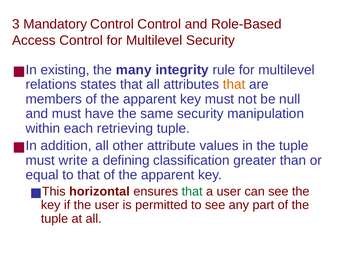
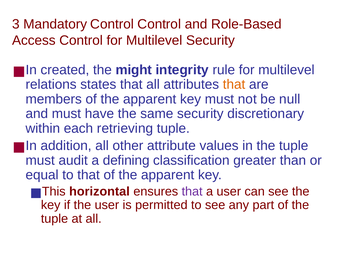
existing: existing -> created
many: many -> might
manipulation: manipulation -> discretionary
write: write -> audit
that at (192, 192) colour: green -> purple
